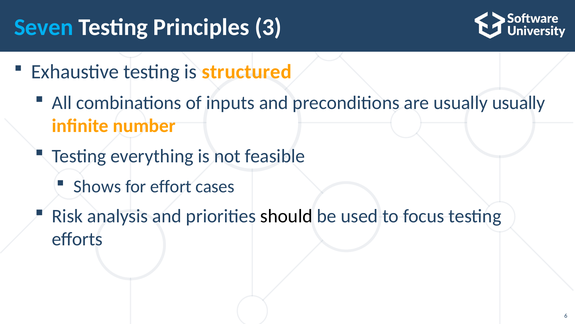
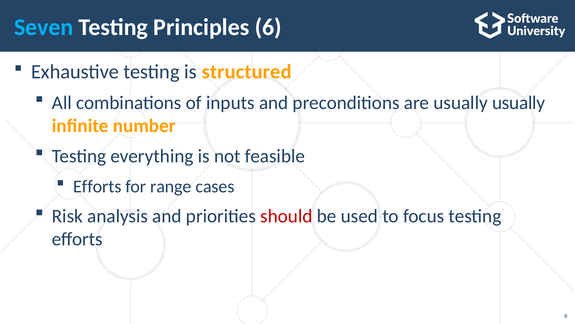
Principles 3: 3 -> 6
Shows at (97, 186): Shows -> Efforts
effort: effort -> range
should colour: black -> red
